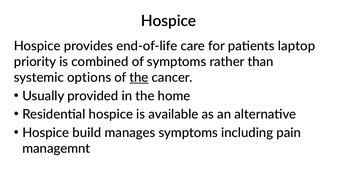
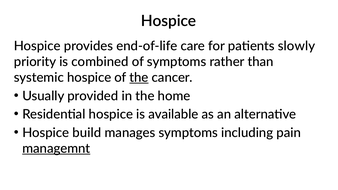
laptop: laptop -> slowly
systemic options: options -> hospice
managemnt underline: none -> present
